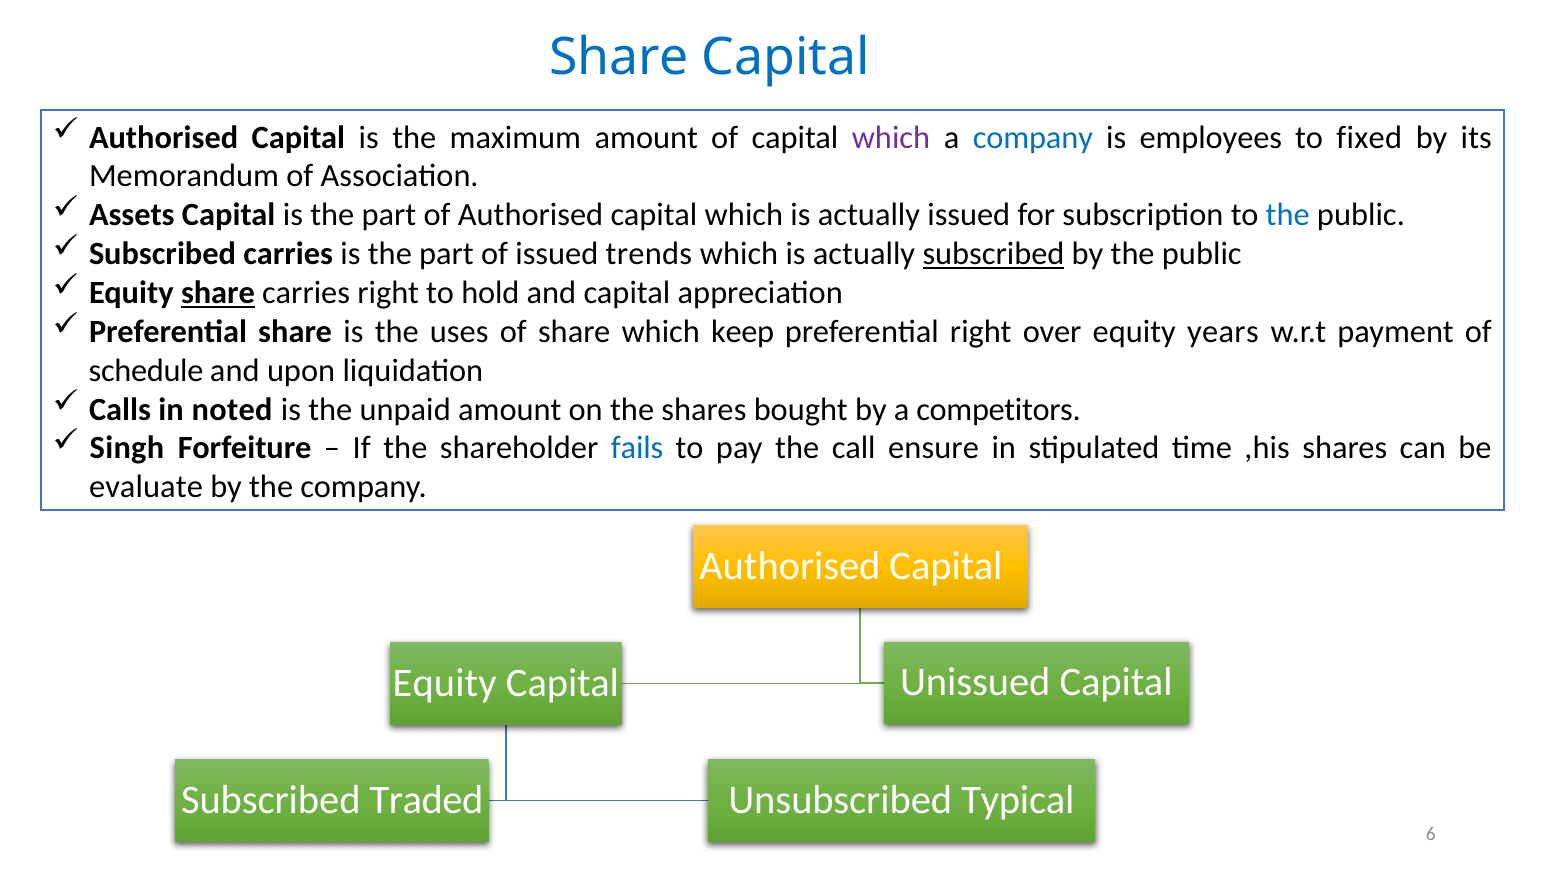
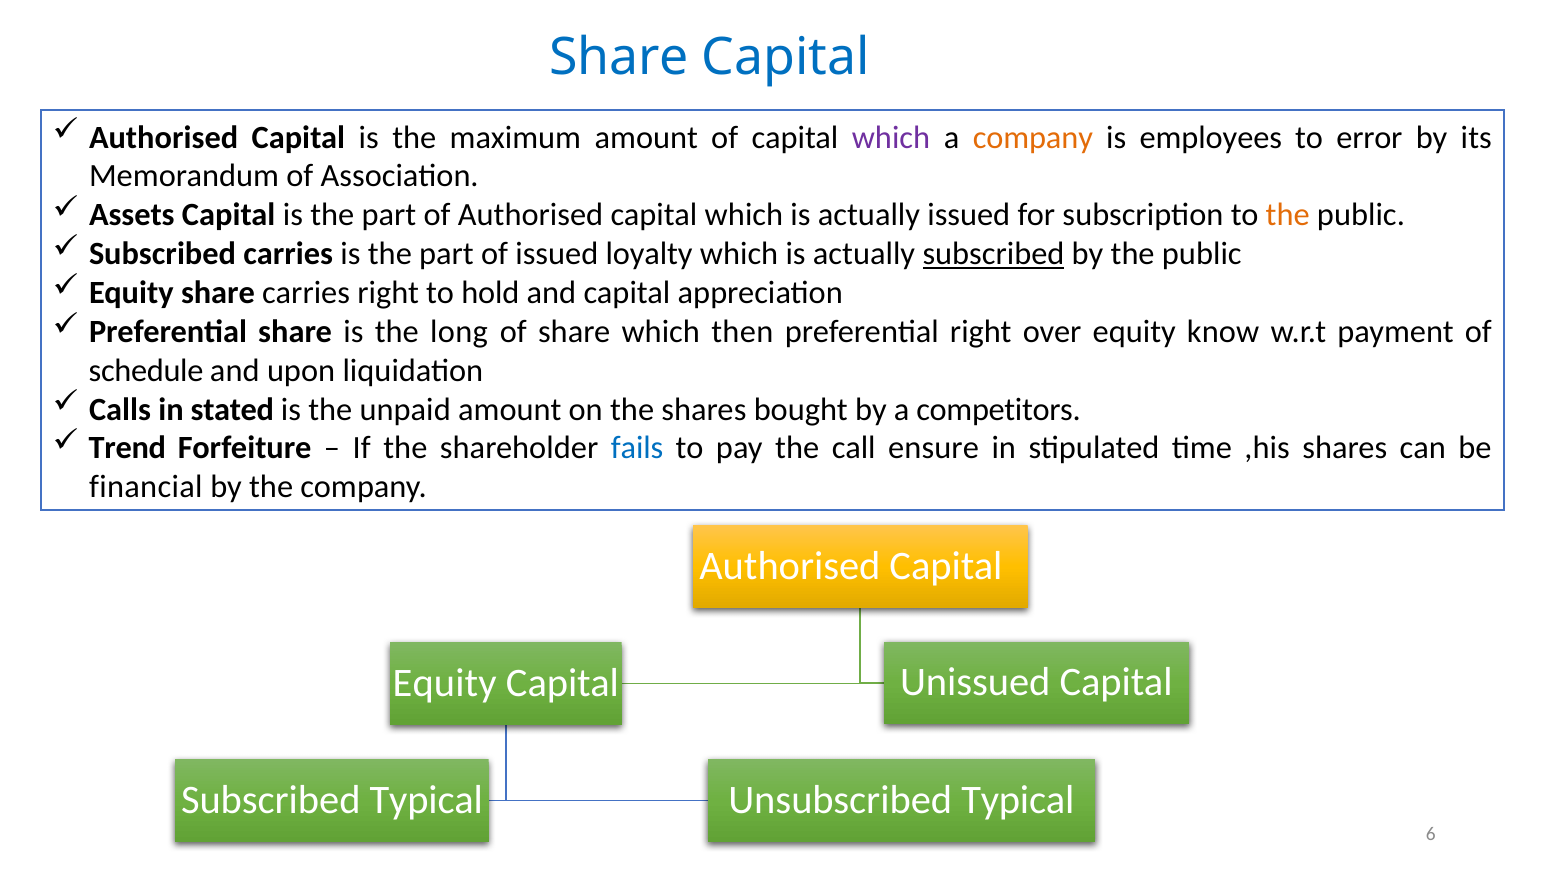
company at (1033, 137) colour: blue -> orange
fixed: fixed -> error
the at (1288, 215) colour: blue -> orange
trends: trends -> loyalty
share at (218, 293) underline: present -> none
uses: uses -> long
keep: keep -> then
years: years -> know
noted: noted -> stated
Singh: Singh -> Trend
evaluate: evaluate -> financial
Subscribed Traded: Traded -> Typical
